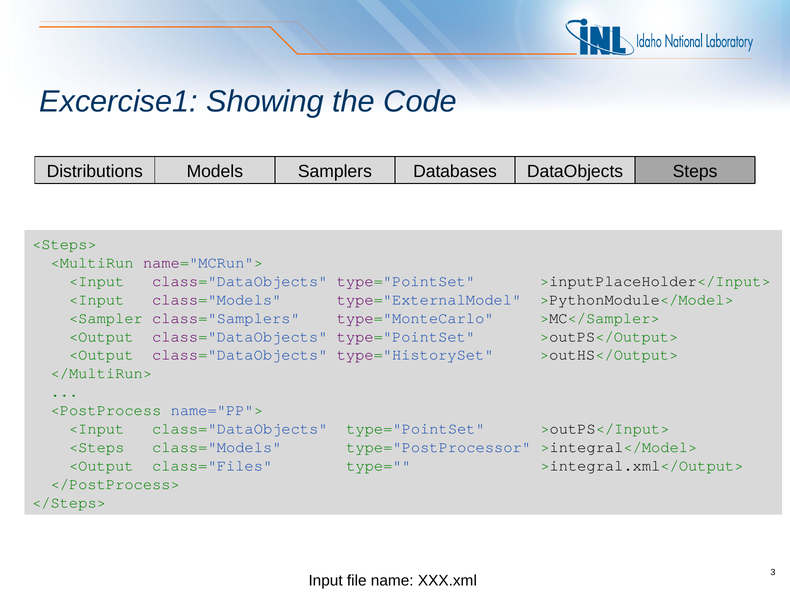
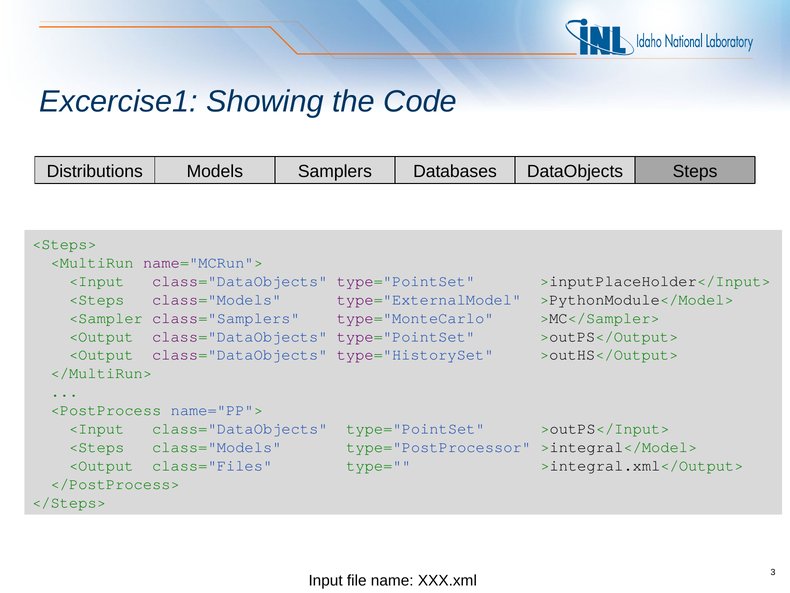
<Input at (97, 299): <Input -> <Steps
